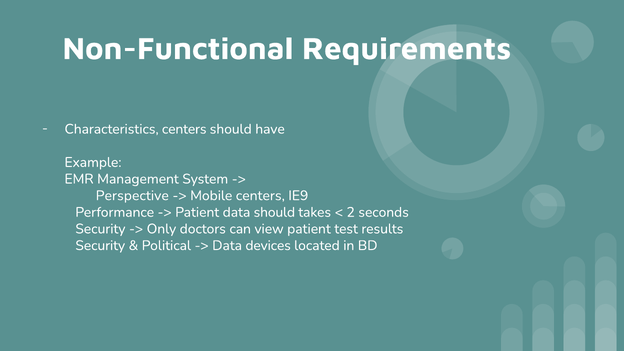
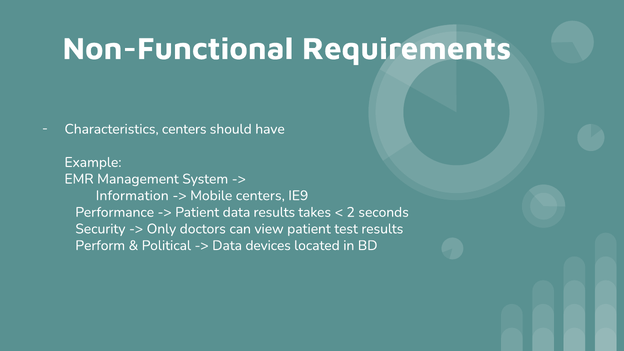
Perspective: Perspective -> Information
data should: should -> results
Security at (100, 245): Security -> Perform
